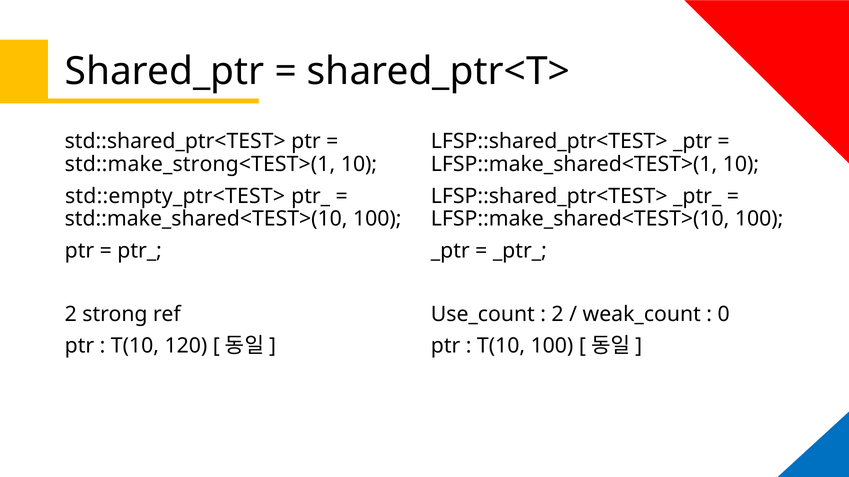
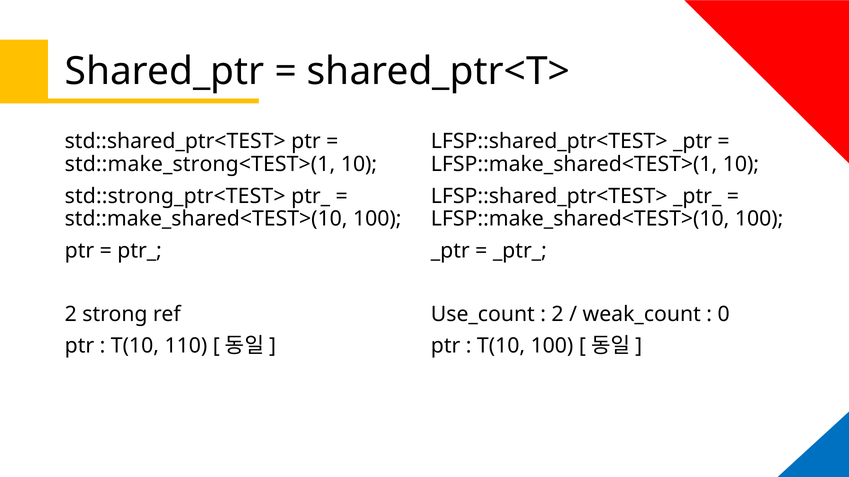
std::empty_ptr<TEST>: std::empty_ptr<TEST> -> std::strong_ptr<TEST>
120: 120 -> 110
